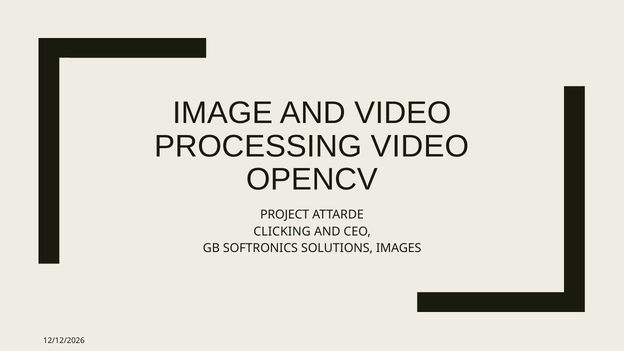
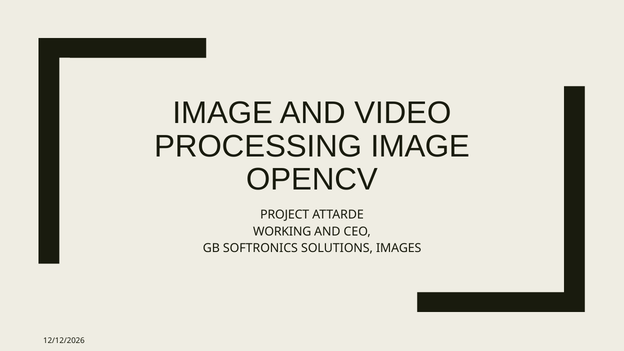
PROCESSING VIDEO: VIDEO -> IMAGE
CLICKING: CLICKING -> WORKING
